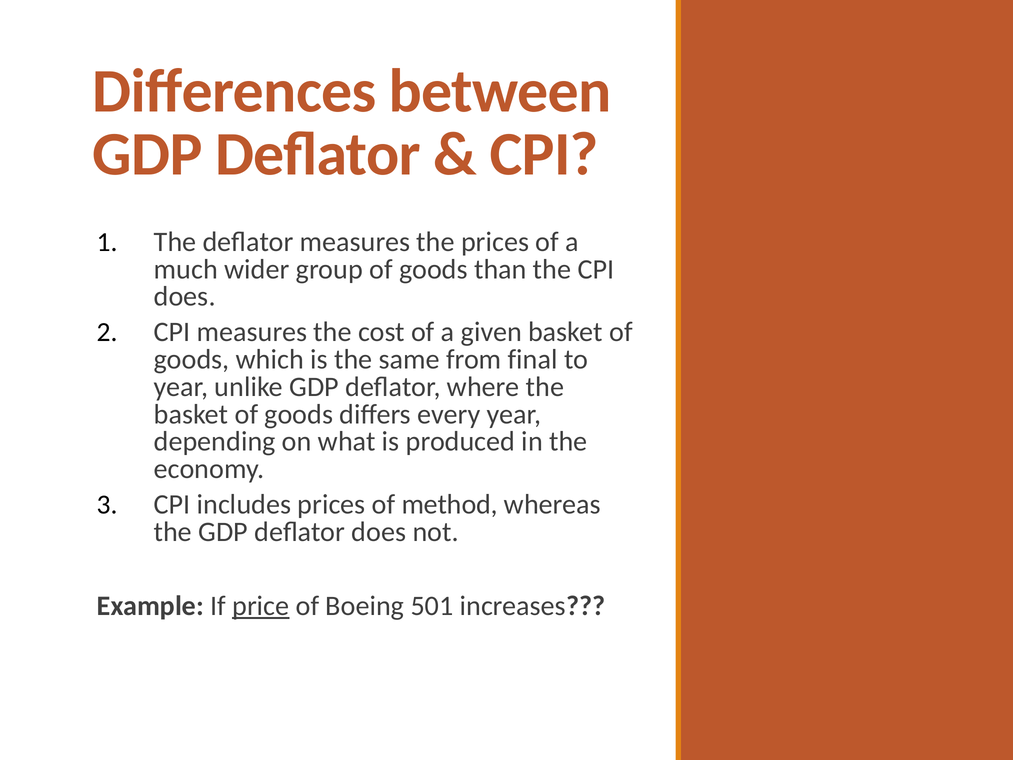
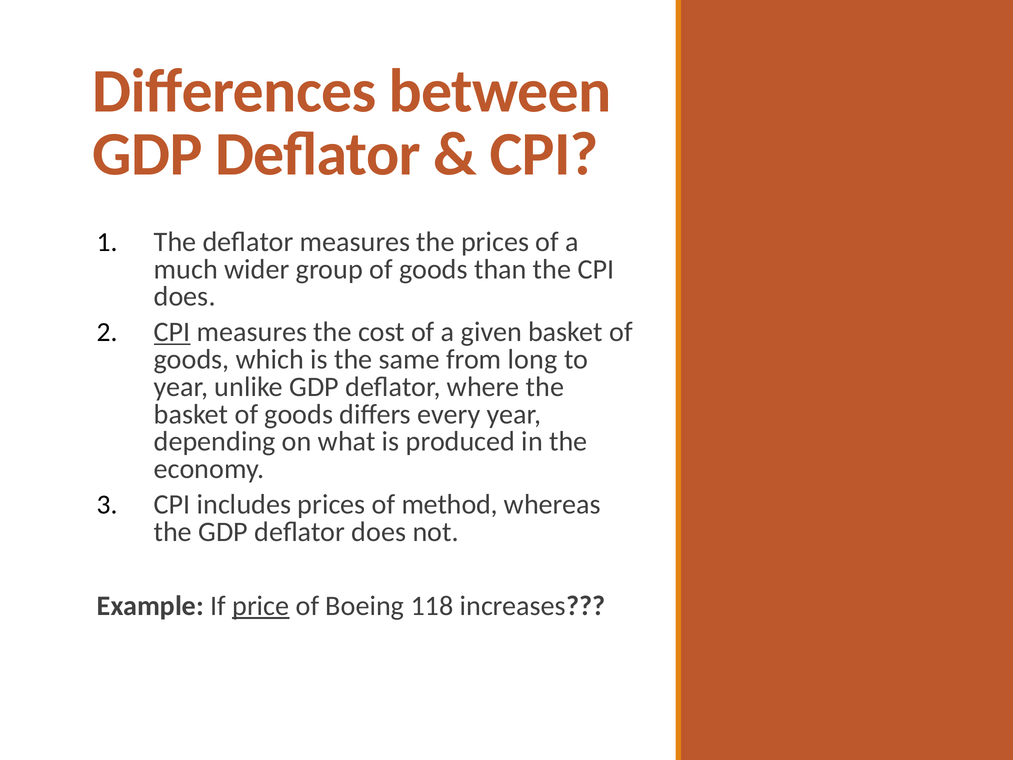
CPI at (172, 332) underline: none -> present
final: final -> long
501: 501 -> 118
